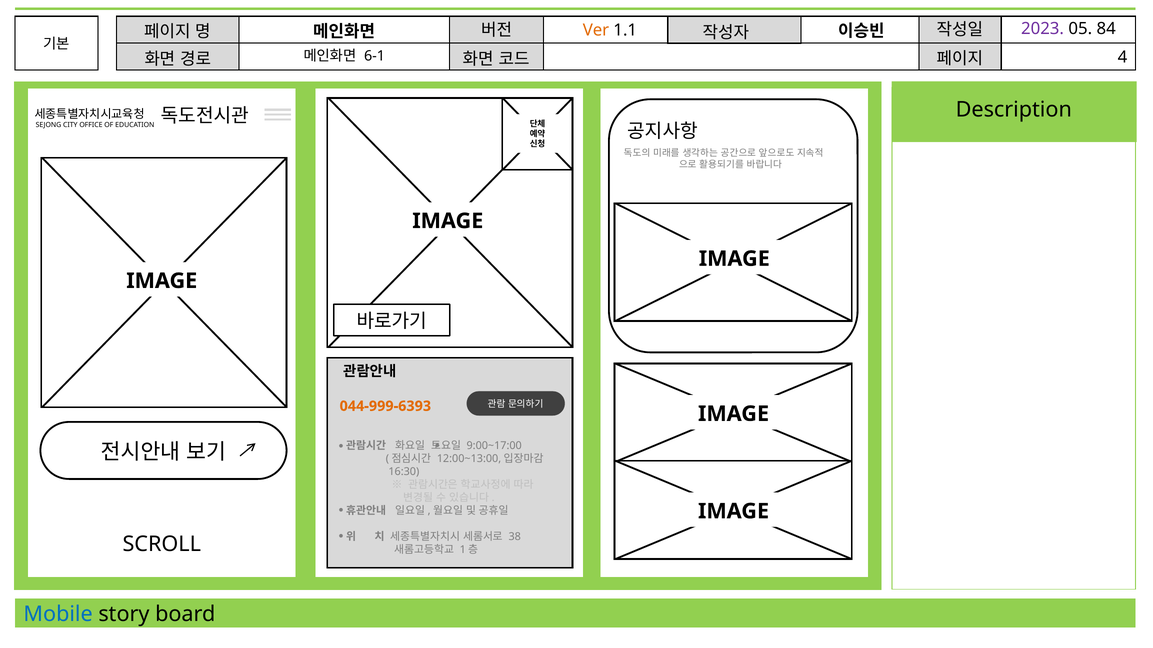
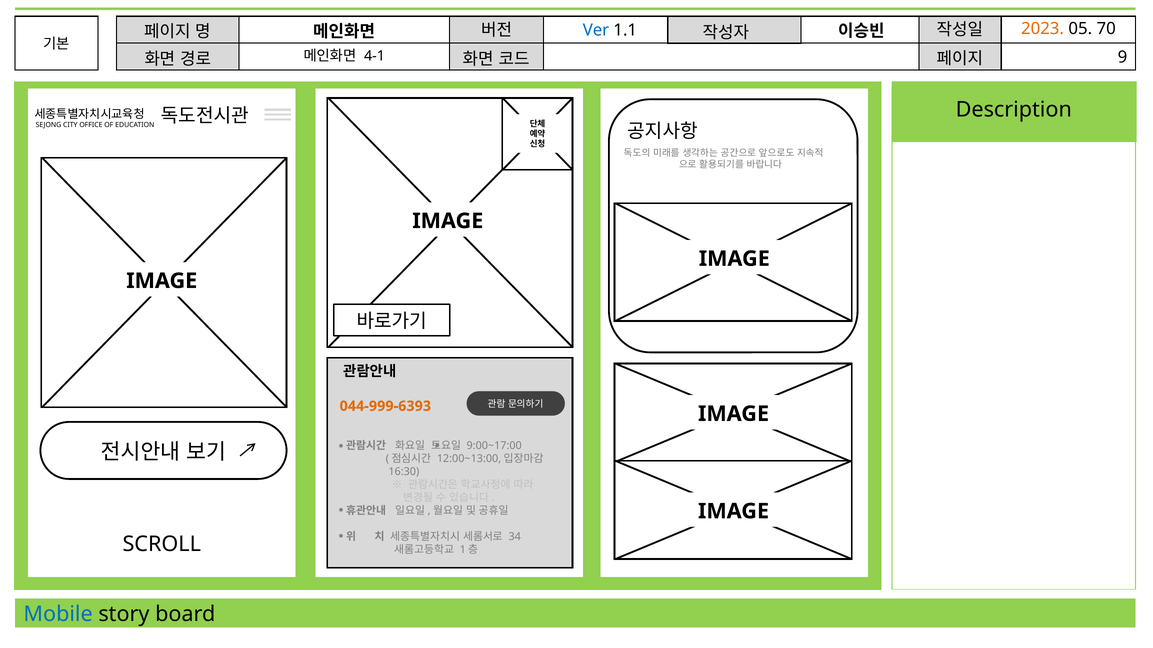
Ver colour: orange -> blue
2023 colour: purple -> orange
84: 84 -> 70
6-1: 6-1 -> 4-1
4: 4 -> 9
38: 38 -> 34
